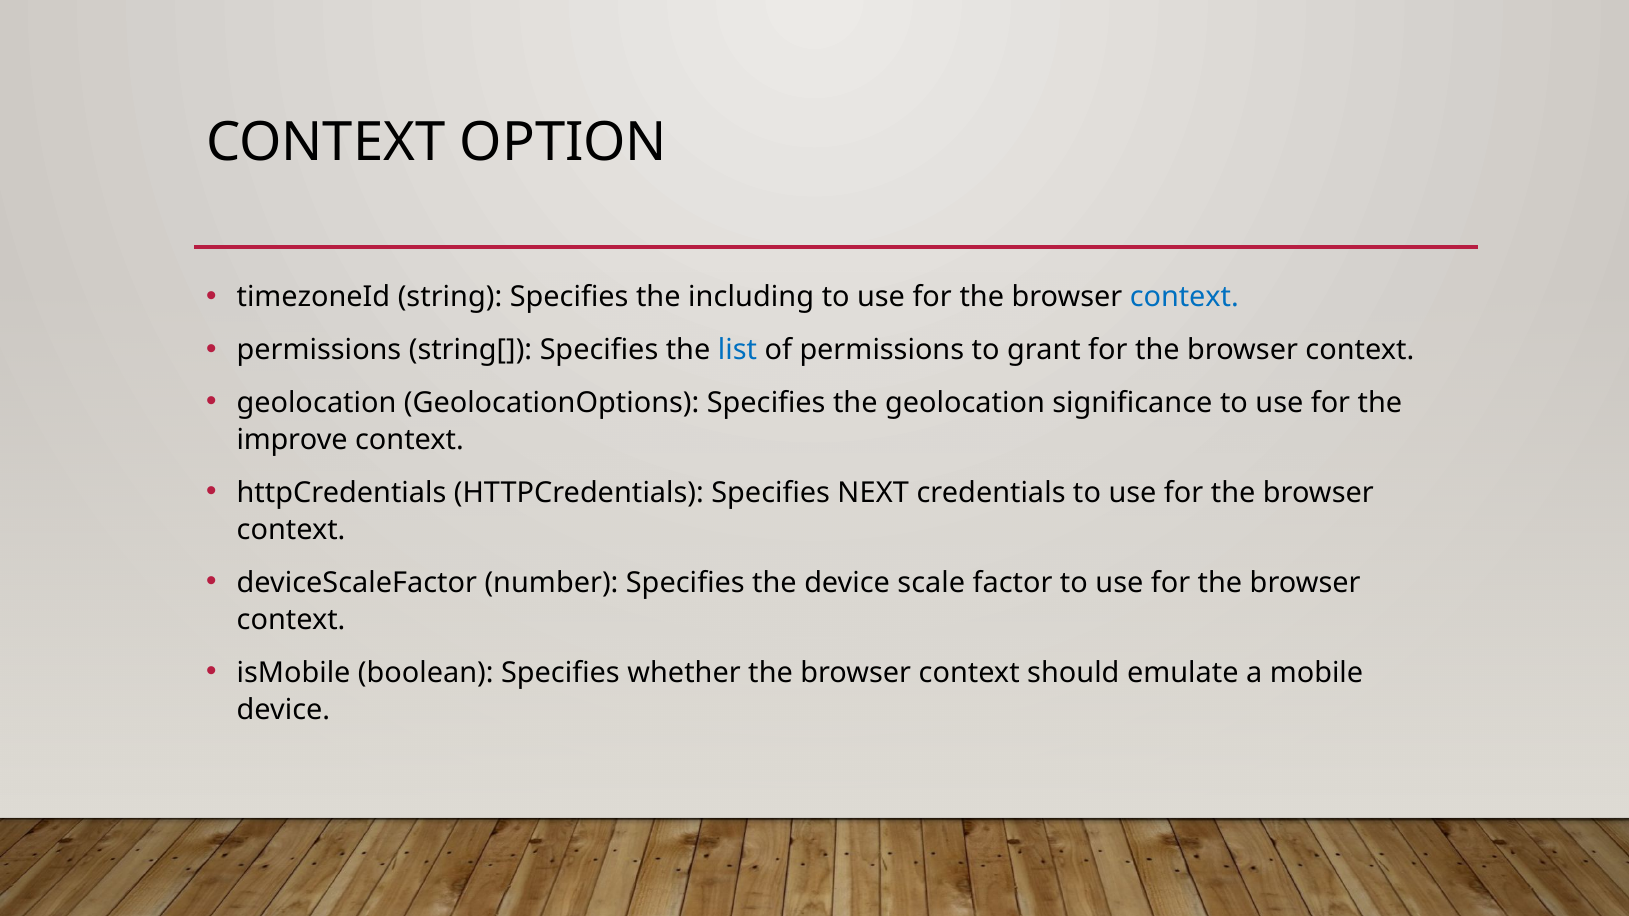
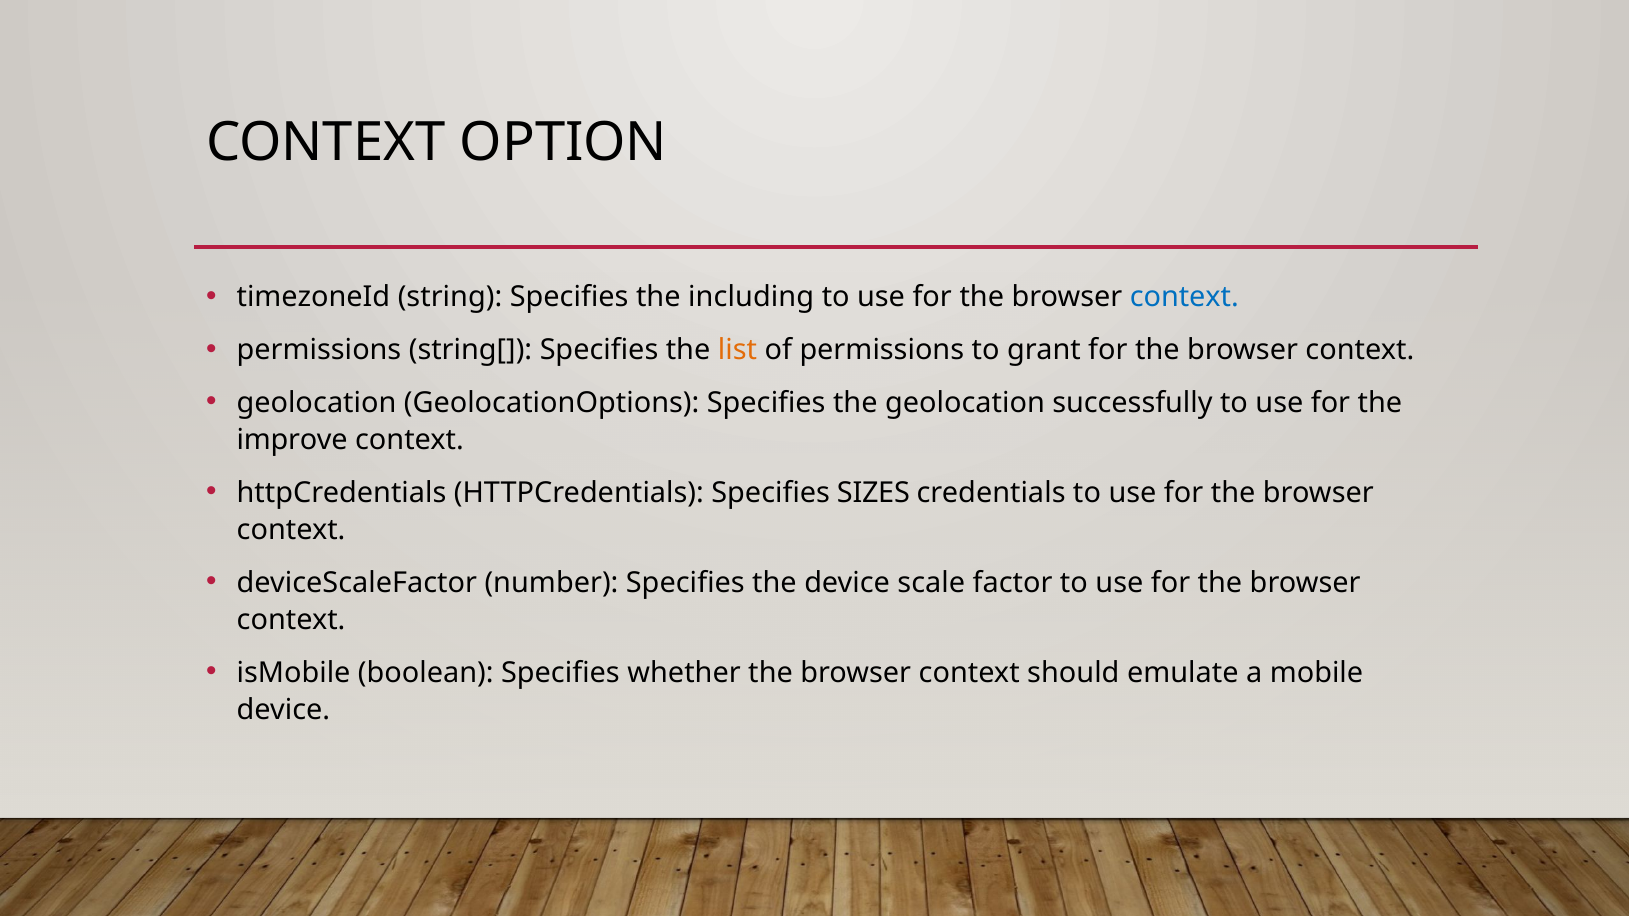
list colour: blue -> orange
significance: significance -> successfully
NEXT: NEXT -> SIZES
